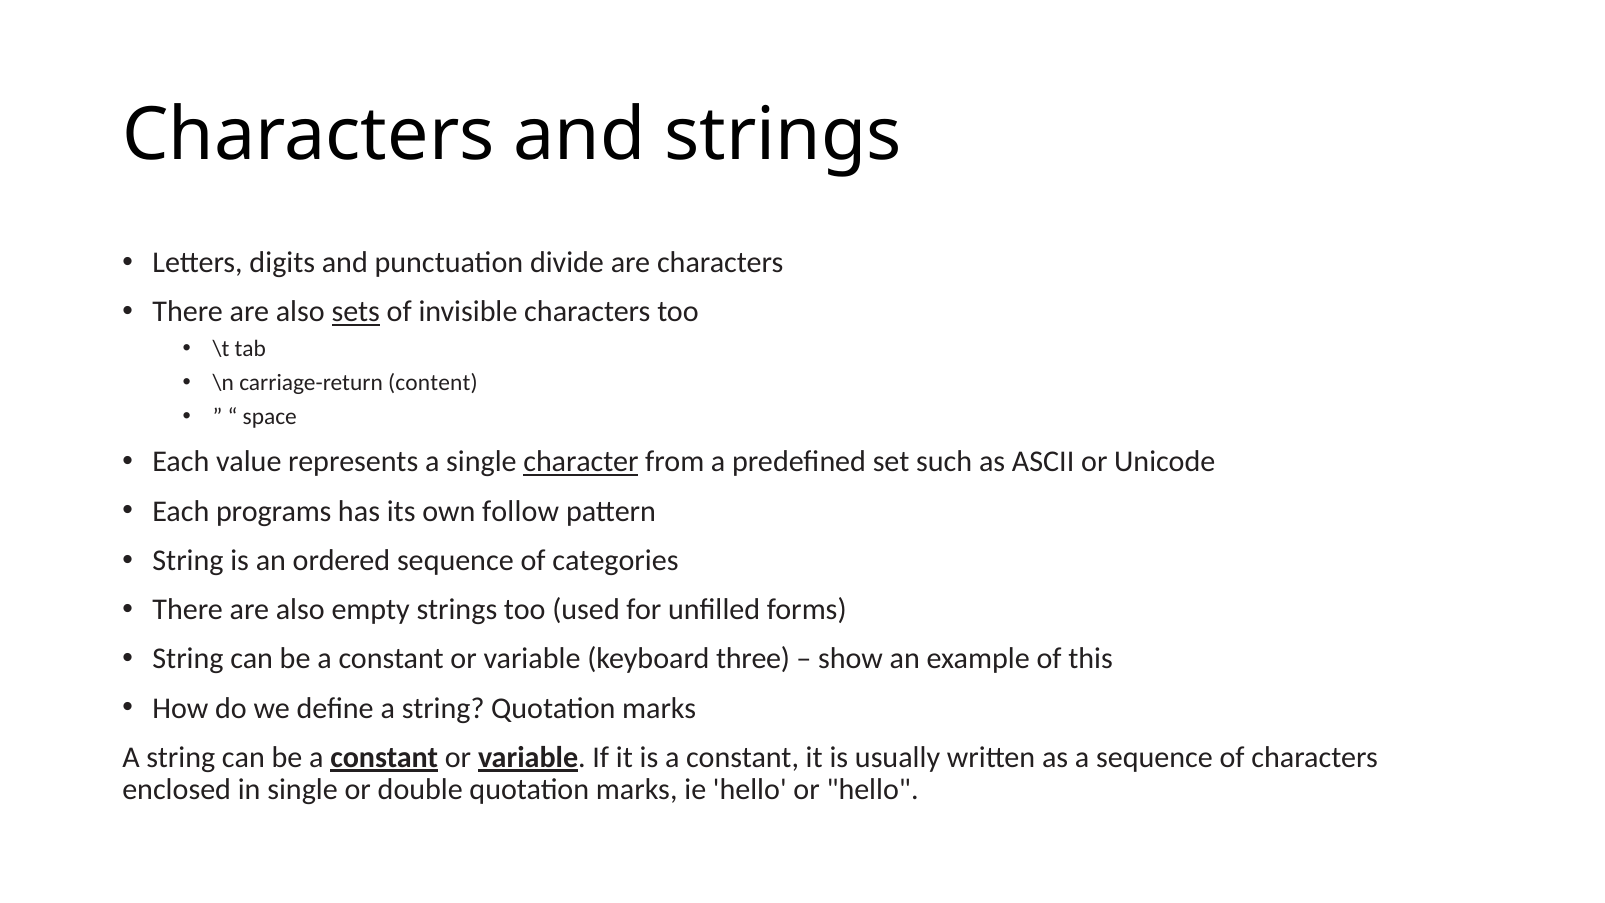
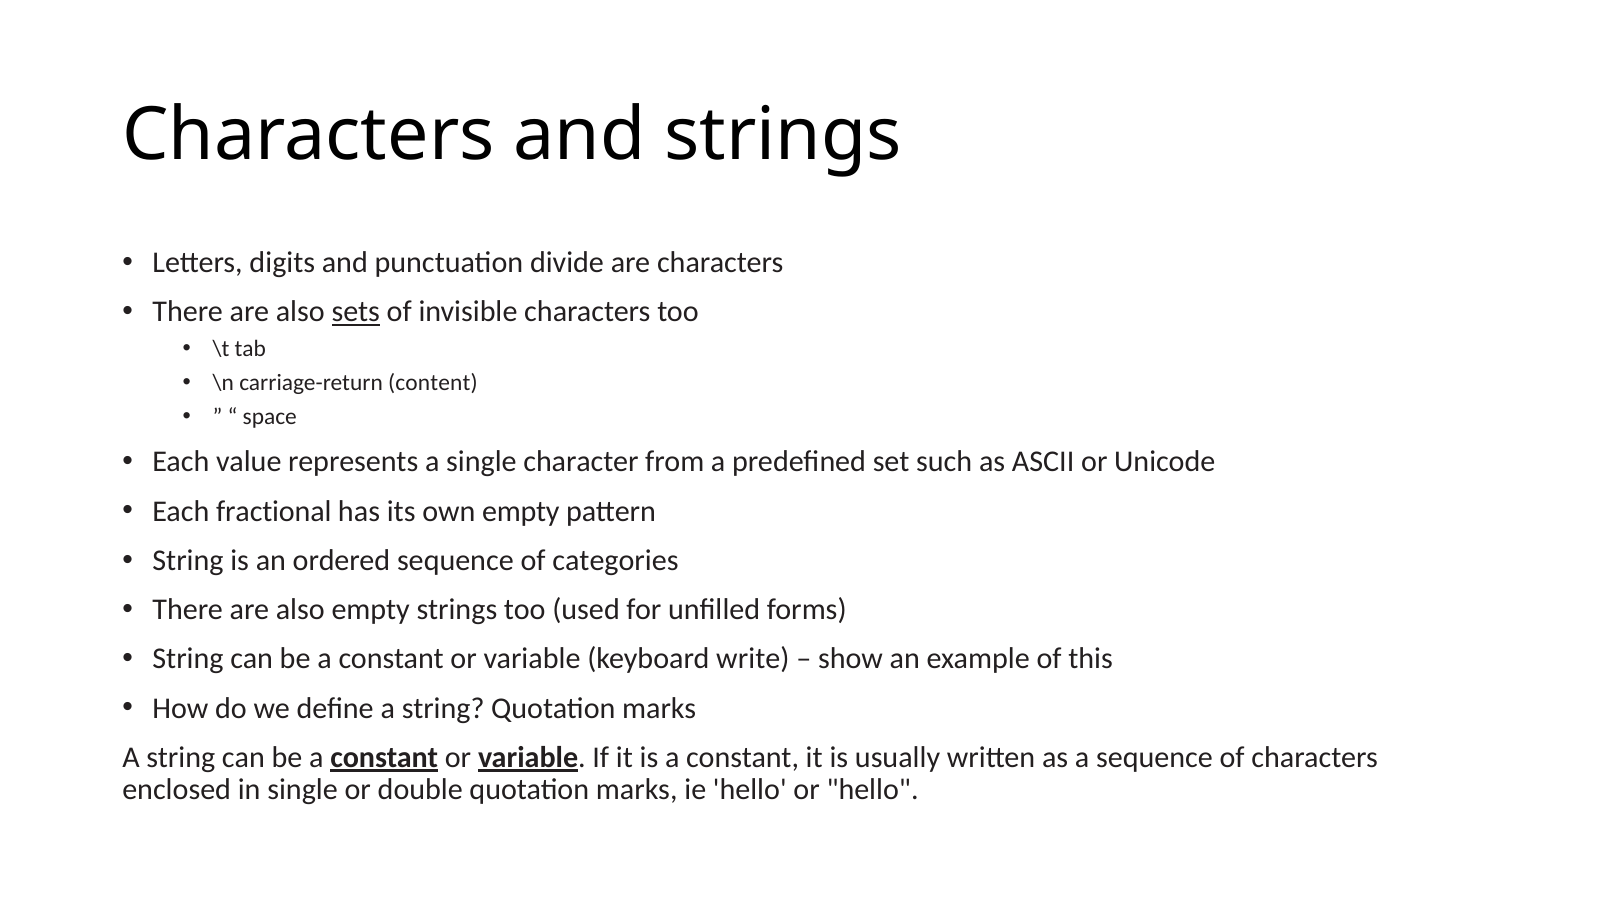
character underline: present -> none
programs: programs -> fractional
own follow: follow -> empty
three: three -> write
